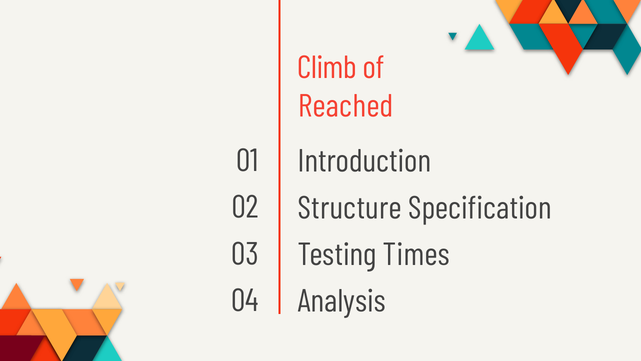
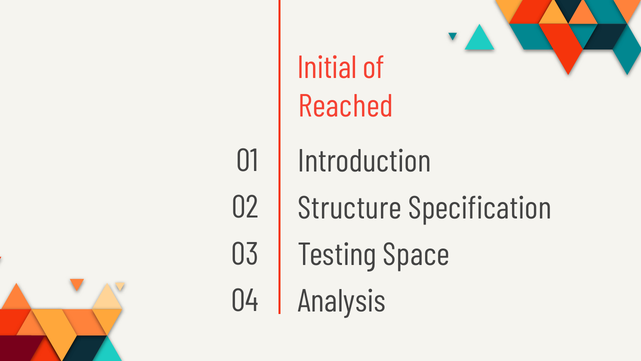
Climb: Climb -> Initial
Times: Times -> Space
